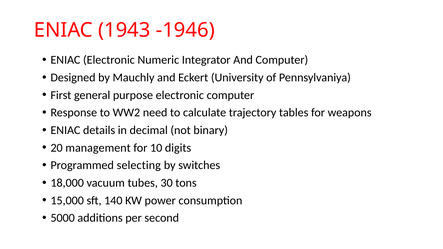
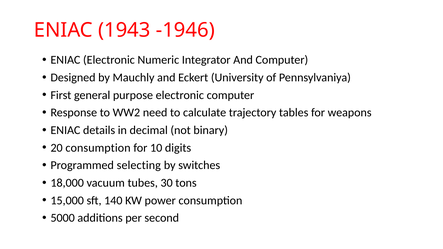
20 management: management -> consumption
